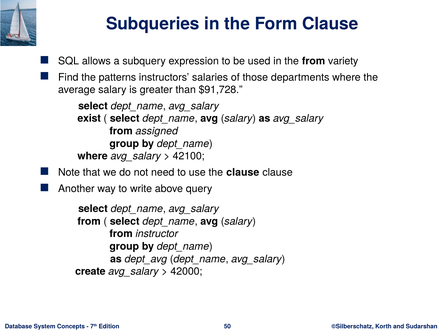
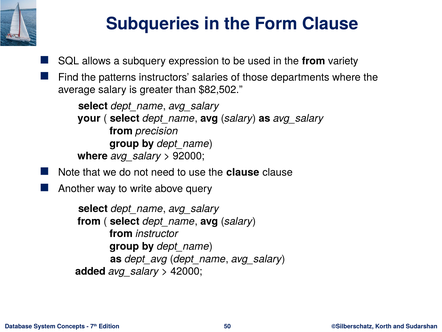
$91,728: $91,728 -> $82,502
exist: exist -> your
assigned: assigned -> precision
42100: 42100 -> 92000
create: create -> added
